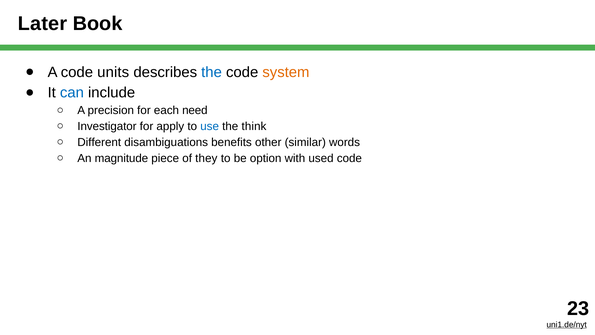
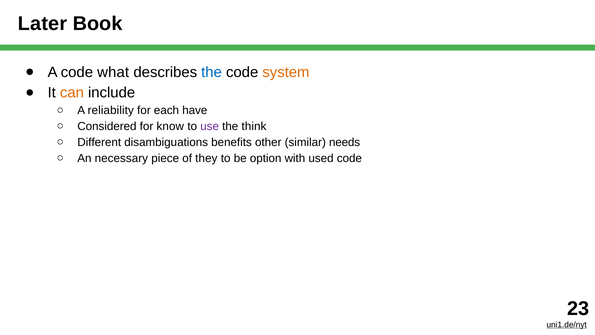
units: units -> what
can colour: blue -> orange
precision: precision -> reliability
need: need -> have
Investigator: Investigator -> Considered
apply: apply -> know
use colour: blue -> purple
words: words -> needs
magnitude: magnitude -> necessary
